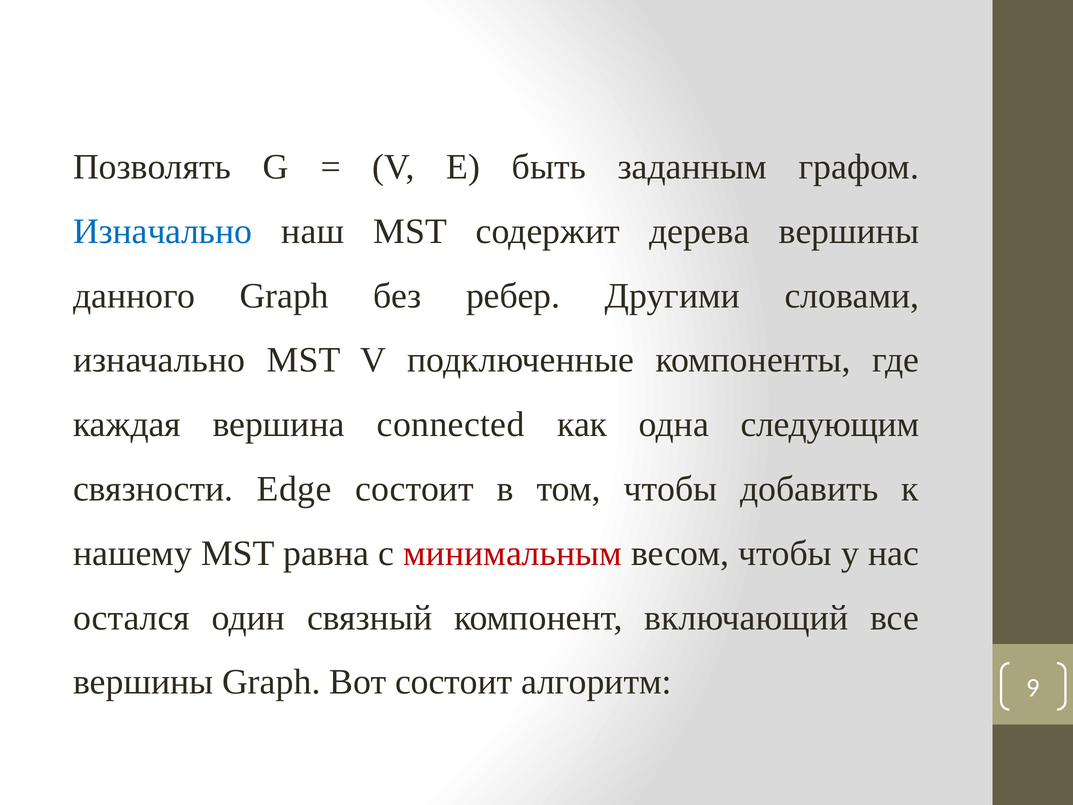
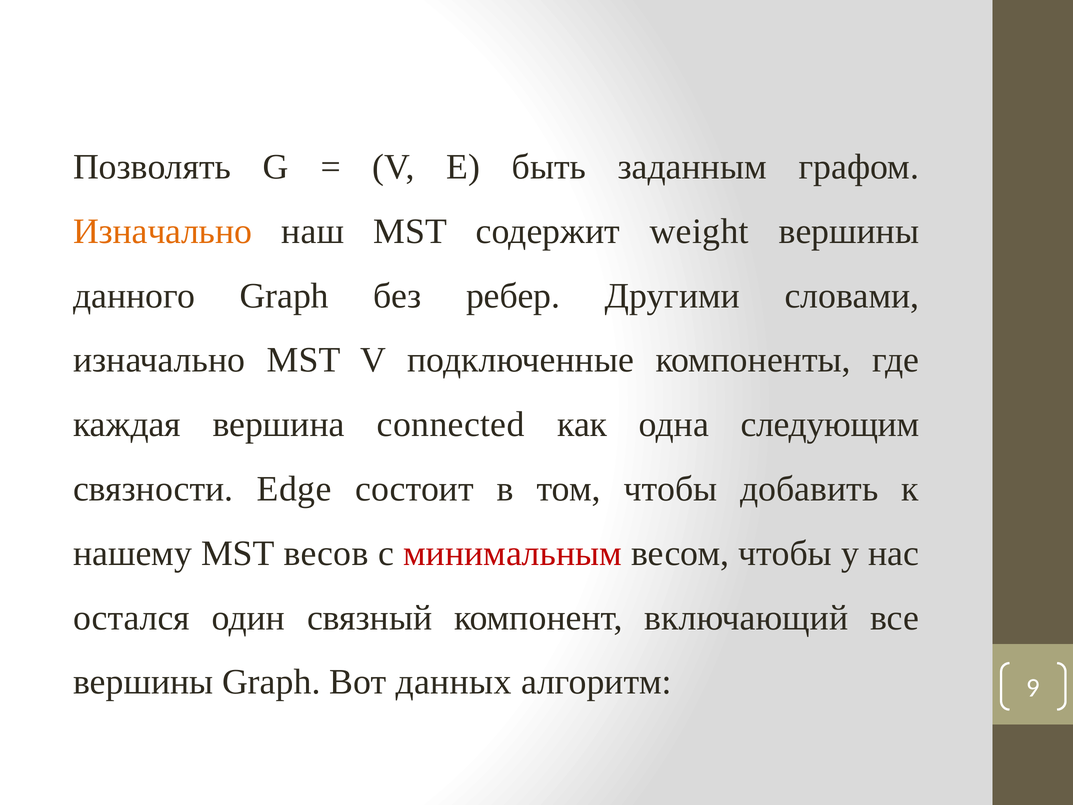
Изначально at (163, 231) colour: blue -> orange
дерева: дерева -> weight
равна: равна -> весов
Вот состоит: состоит -> данных
